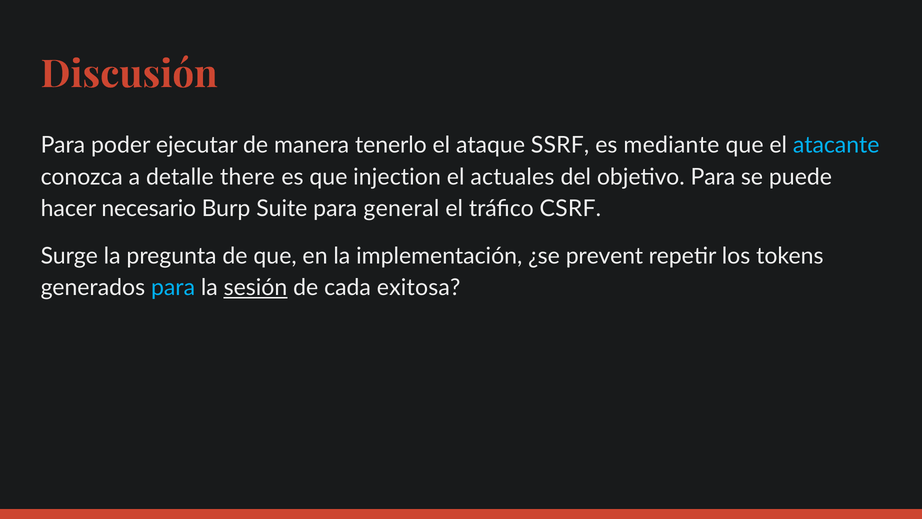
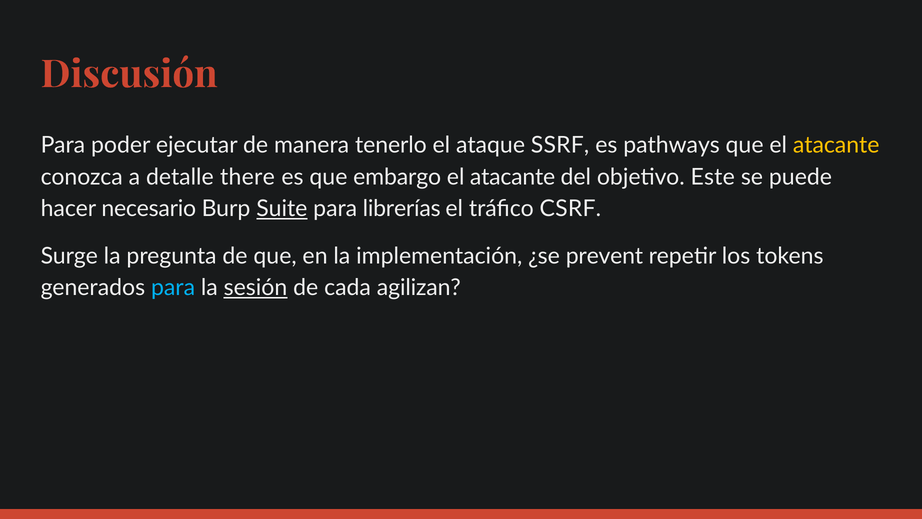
mediante: mediante -> pathways
atacante at (836, 145) colour: light blue -> yellow
injection: injection -> embargo
actuales at (512, 177): actuales -> atacante
objetivo Para: Para -> Este
Suite underline: none -> present
general: general -> librerías
exitosa: exitosa -> agilizan
